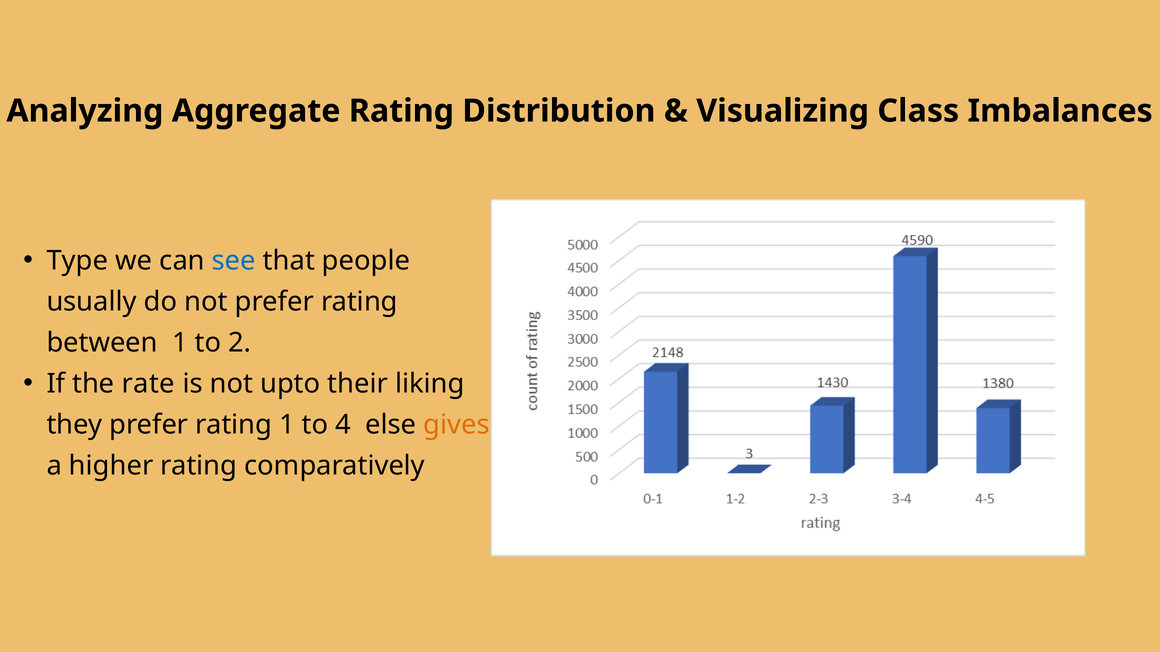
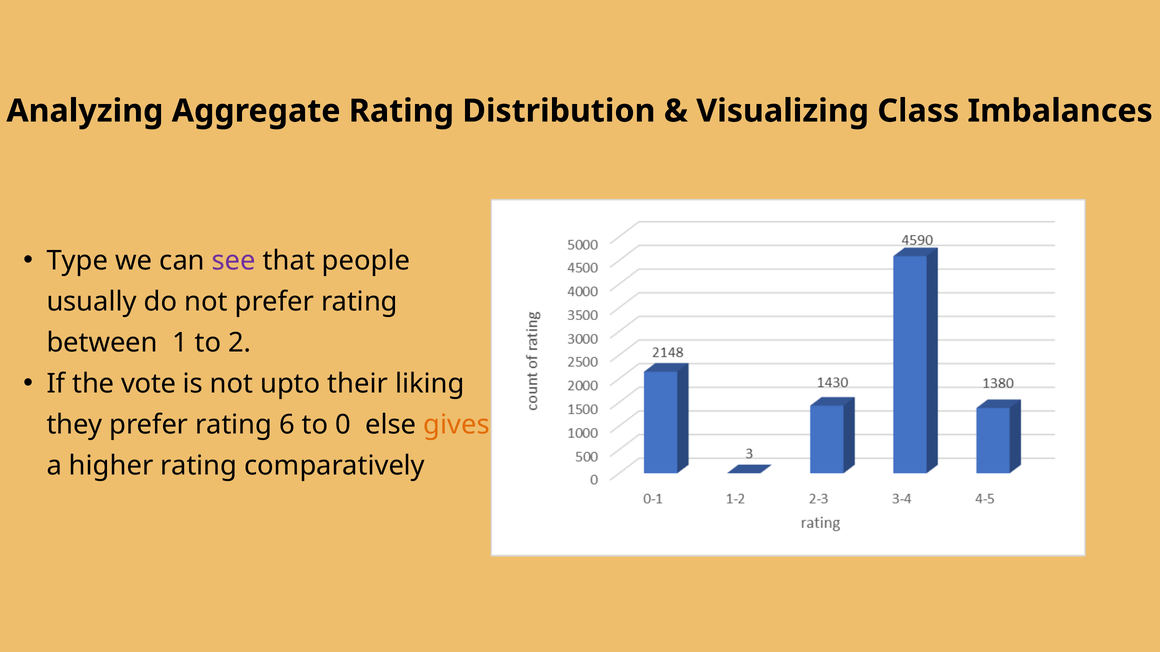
see colour: blue -> purple
rate: rate -> vote
rating 1: 1 -> 6
4: 4 -> 0
